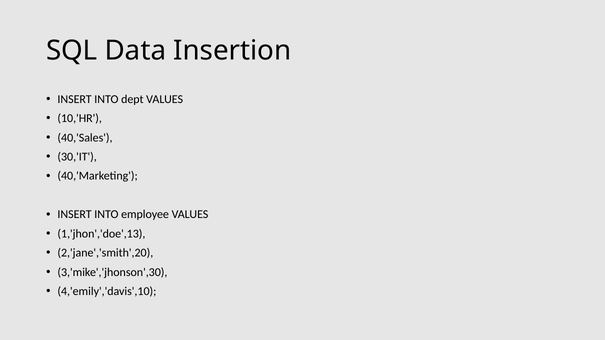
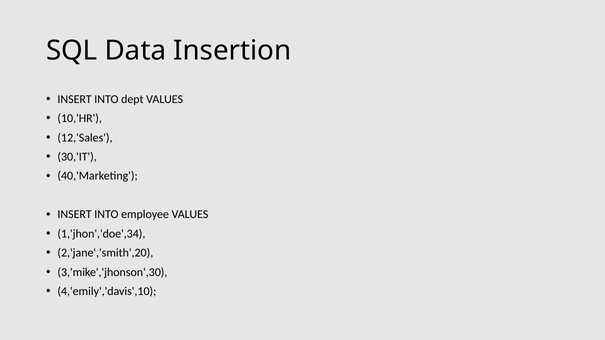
40,'Sales: 40,'Sales -> 12,'Sales
1,'jhon','doe',13: 1,'jhon','doe',13 -> 1,'jhon','doe',34
